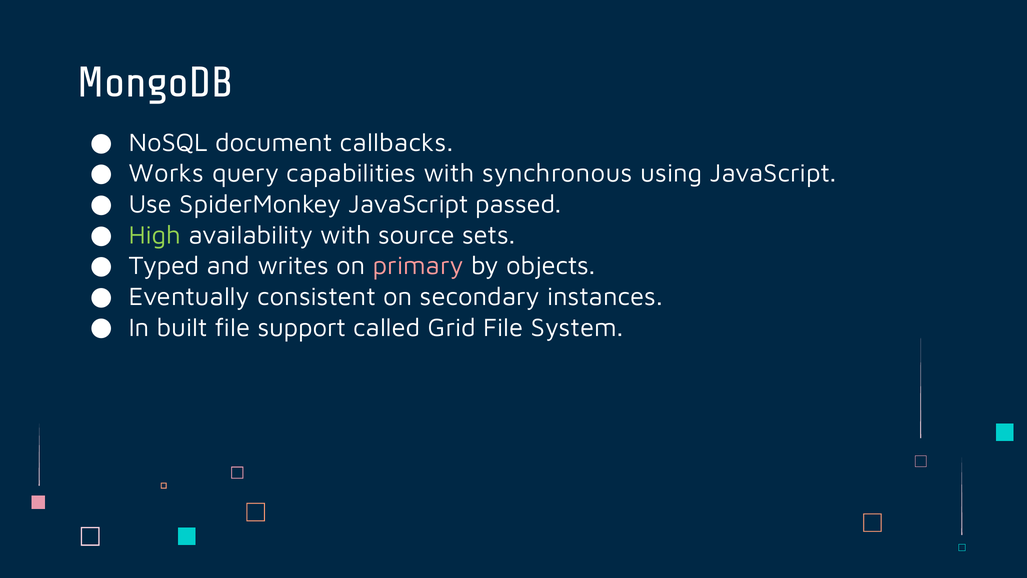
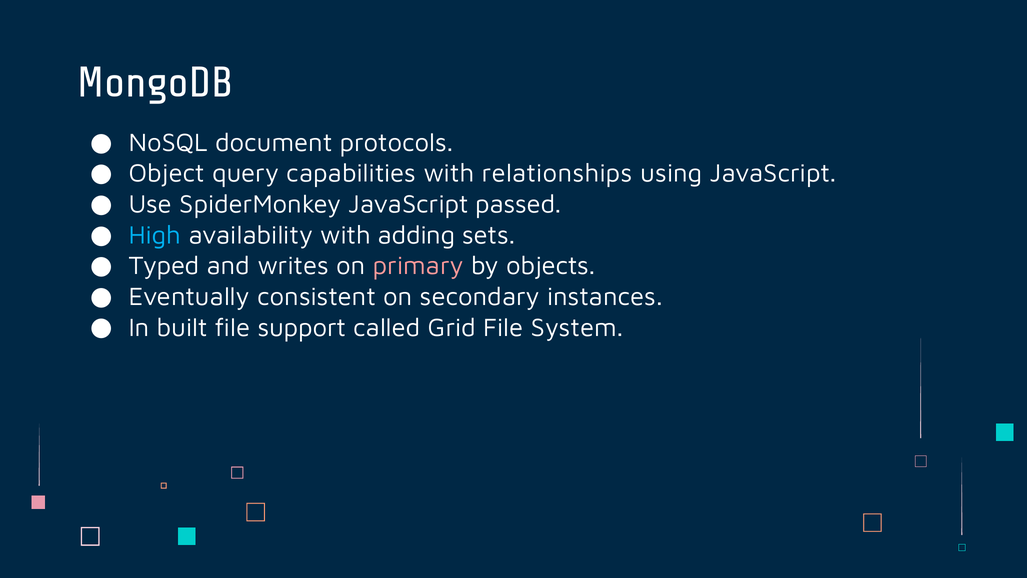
callbacks: callbacks -> protocols
Works: Works -> Object
synchronous: synchronous -> relationships
High colour: light green -> light blue
source: source -> adding
